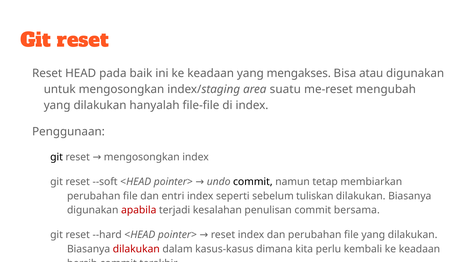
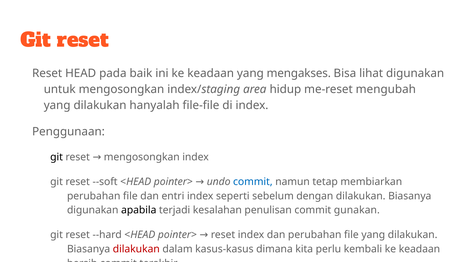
atau: atau -> lihat
suatu: suatu -> hidup
commit at (253, 181) colour: black -> blue
tuliskan: tuliskan -> dengan
apabila colour: red -> black
bersama: bersama -> gunakan
